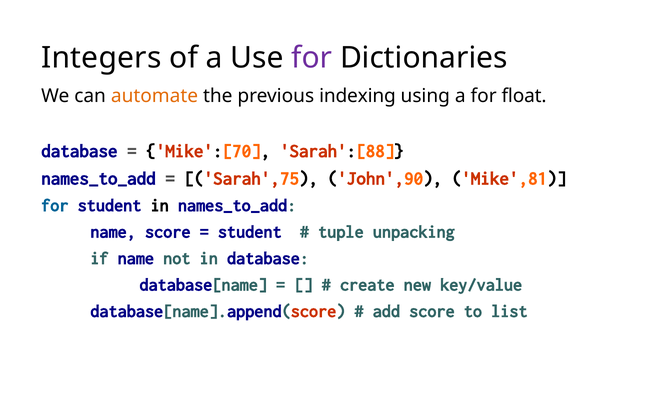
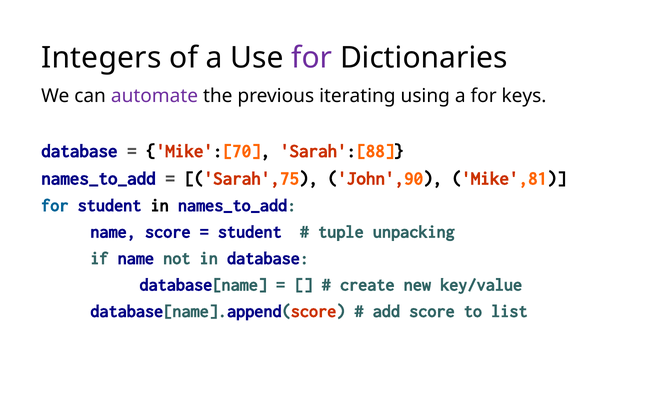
automate colour: orange -> purple
indexing: indexing -> iterating
float: float -> keys
